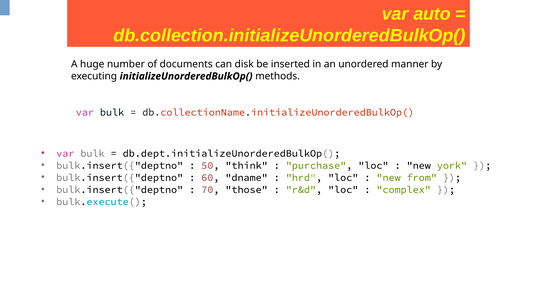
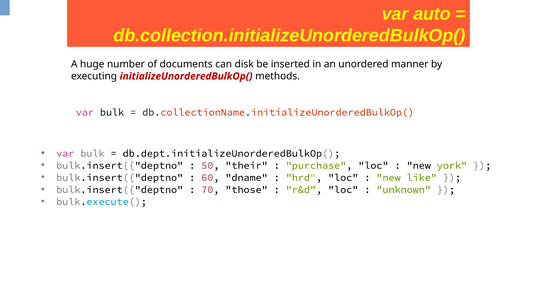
initializeUnorderedBulkOp( colour: black -> red
think: think -> their
from: from -> like
complex: complex -> unknown
